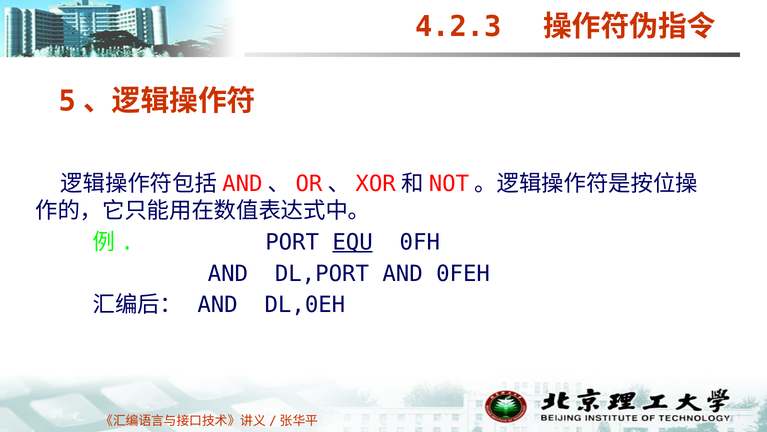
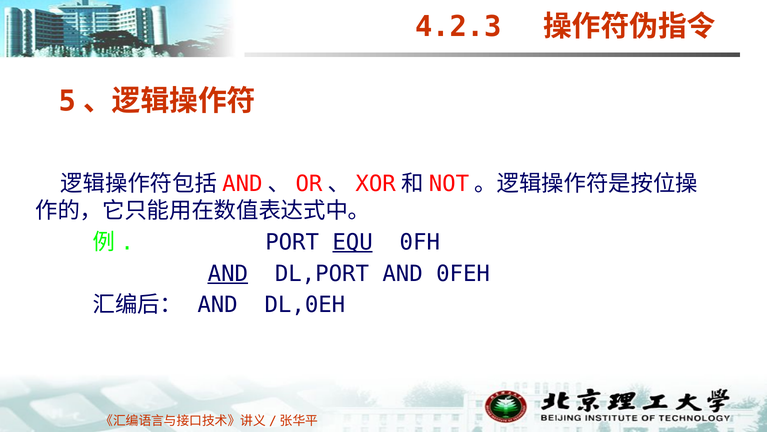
AND at (228, 273) underline: none -> present
